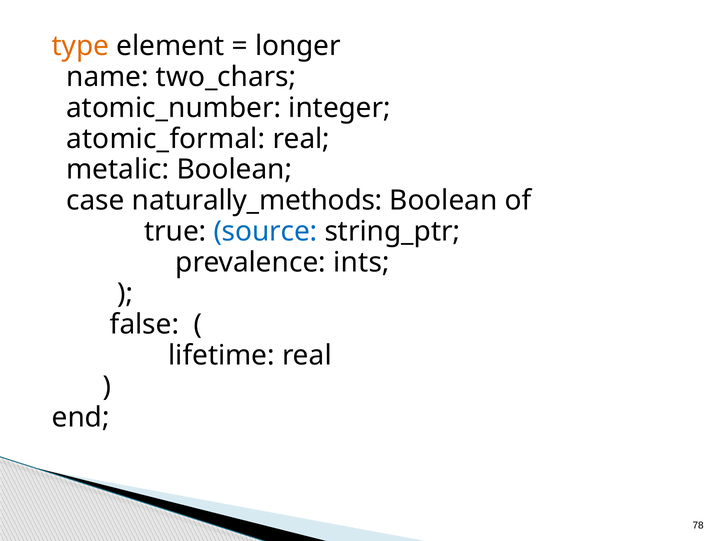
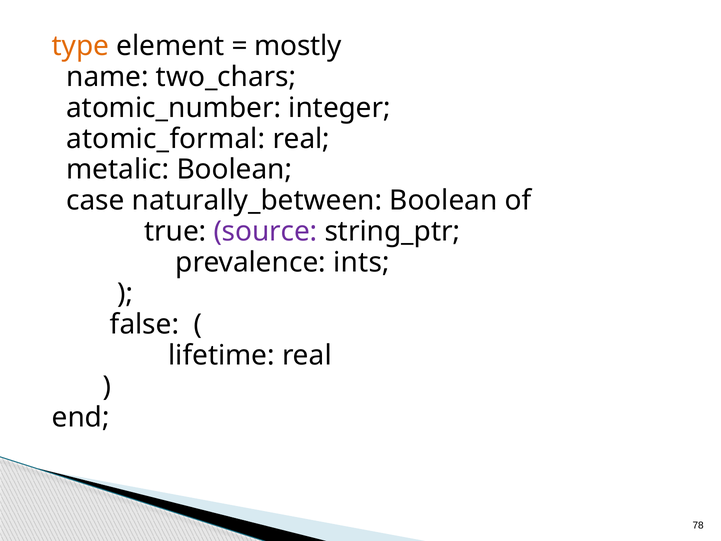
longer: longer -> mostly
naturally_methods: naturally_methods -> naturally_between
source colour: blue -> purple
